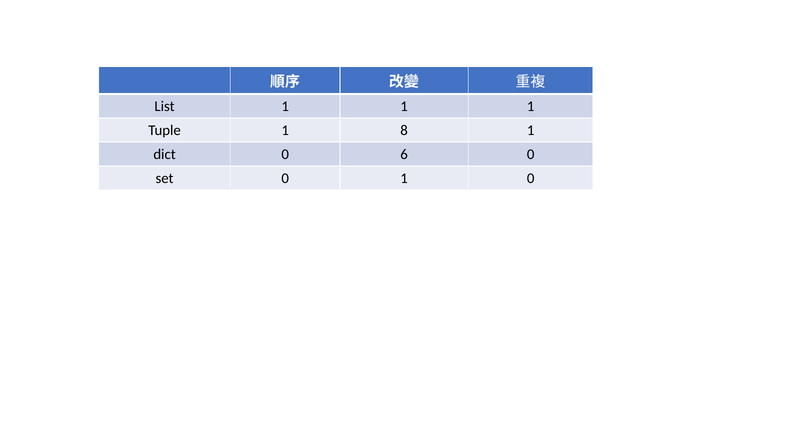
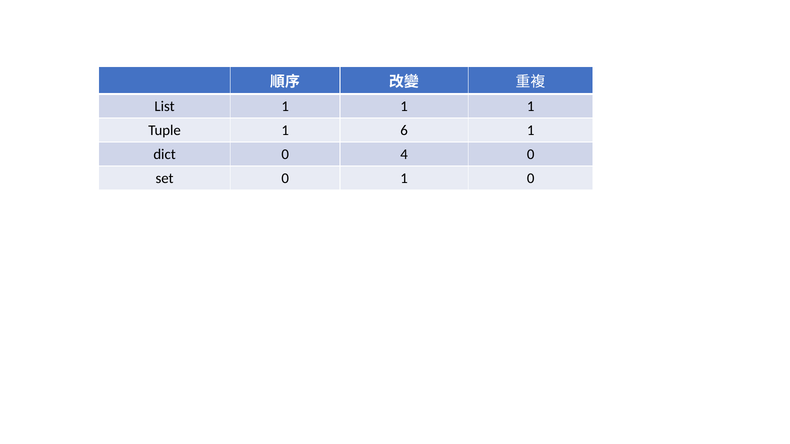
8: 8 -> 6
6: 6 -> 4
